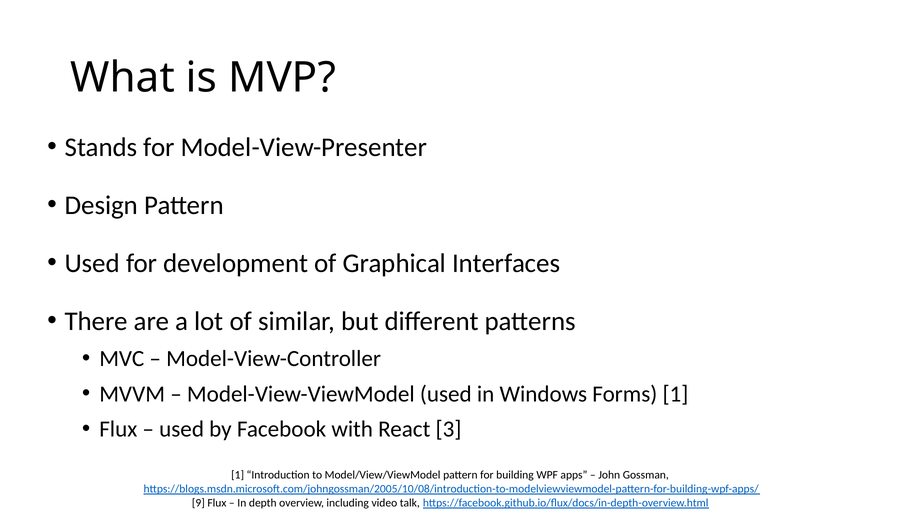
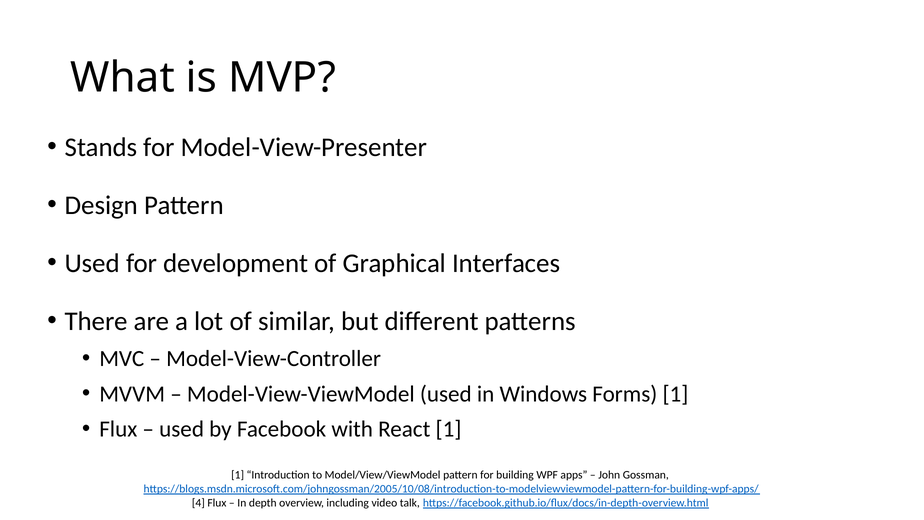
React 3: 3 -> 1
9: 9 -> 4
